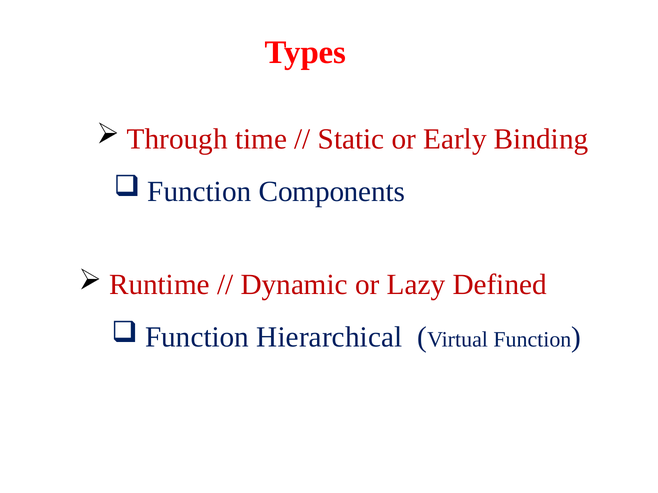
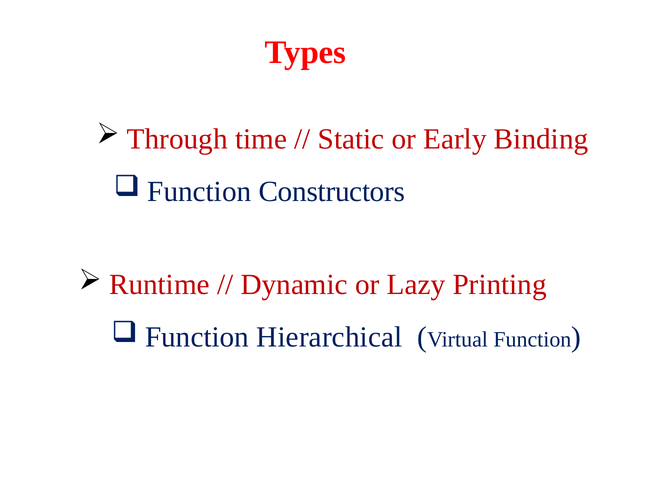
Components: Components -> Constructors
Defined: Defined -> Printing
